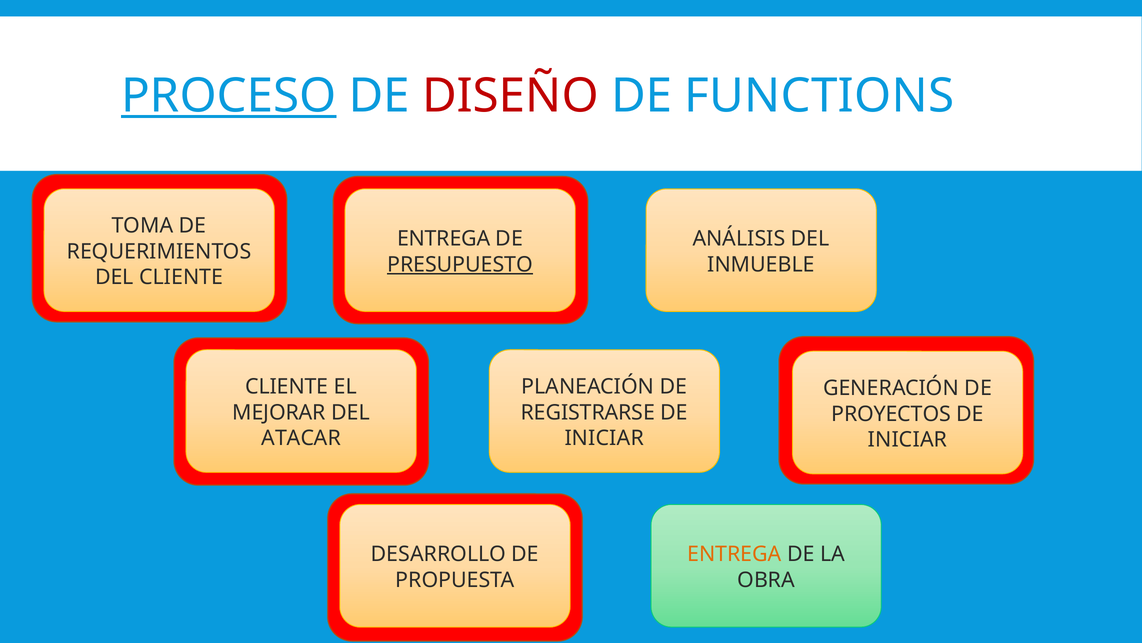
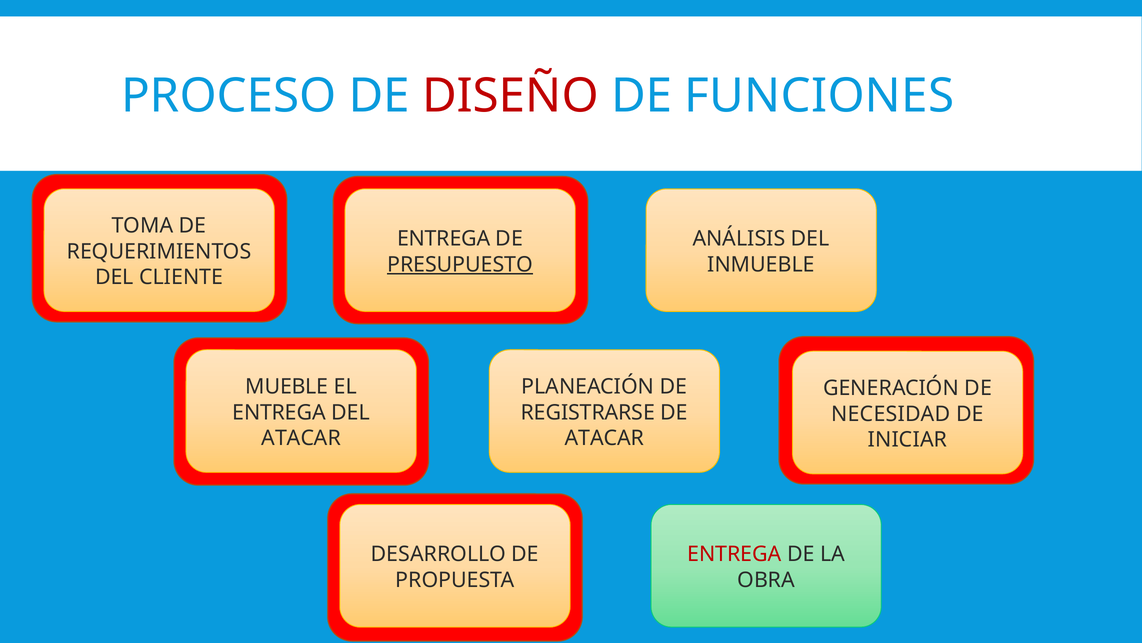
PROCESO underline: present -> none
FUNCTIONS: FUNCTIONS -> FUNCIONES
CLIENTE at (287, 386): CLIENTE -> MUEBLE
MEJORAR at (279, 412): MEJORAR -> ENTREGA
PROYECTOS: PROYECTOS -> NECESIDAD
INICIAR at (604, 438): INICIAR -> ATACAR
ENTREGA at (734, 554) colour: orange -> red
